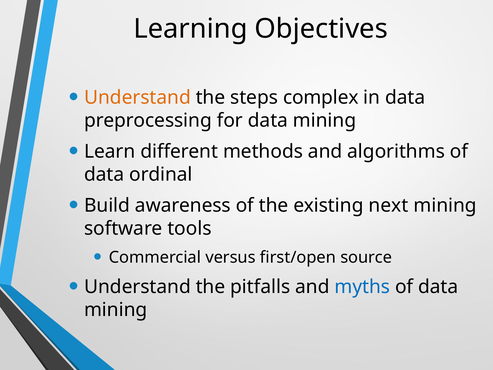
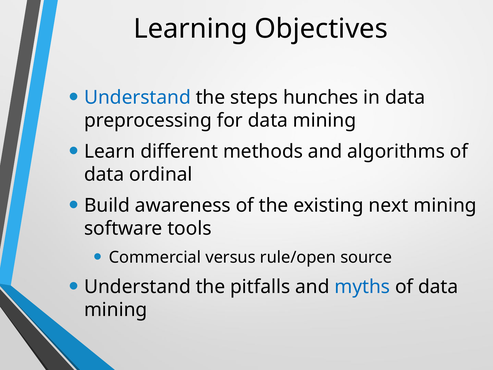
Understand at (137, 97) colour: orange -> blue
complex: complex -> hunches
first/open: first/open -> rule/open
